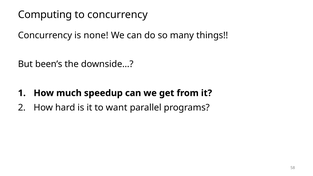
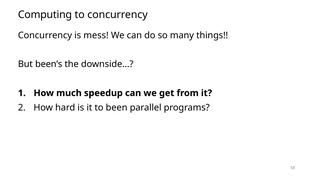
none: none -> mess
want: want -> been
